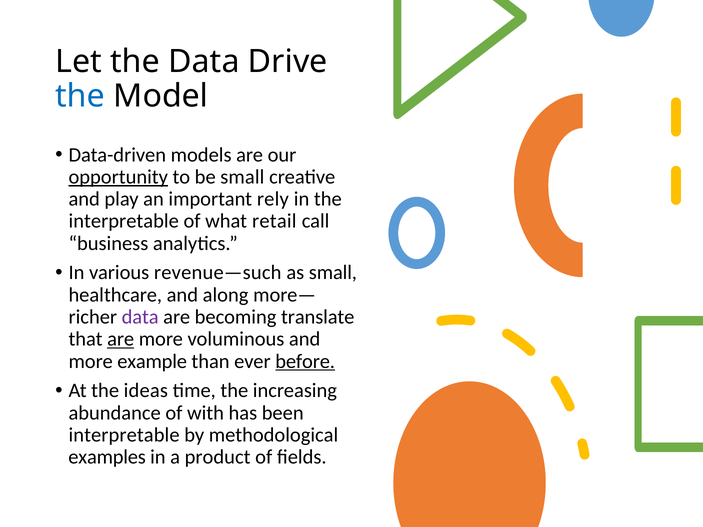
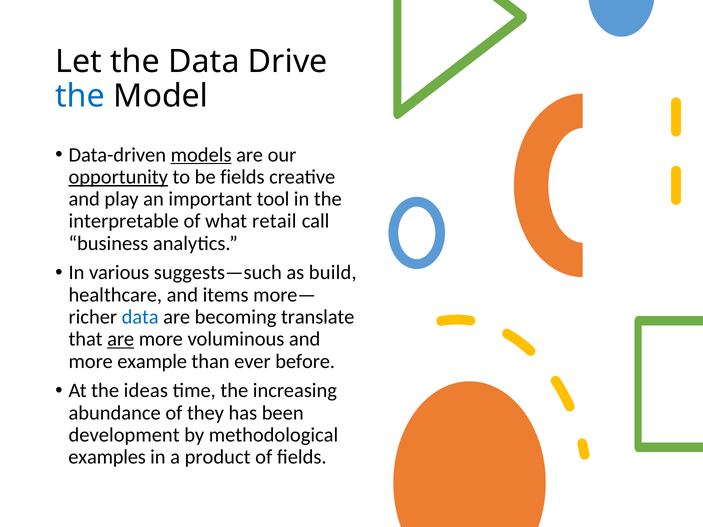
models underline: none -> present
be small: small -> fields
rely: rely -> tool
revenue—such: revenue—such -> suggests—such
as small: small -> build
along: along -> items
data at (140, 317) colour: purple -> blue
before underline: present -> none
with: with -> they
interpretable at (124, 435): interpretable -> development
